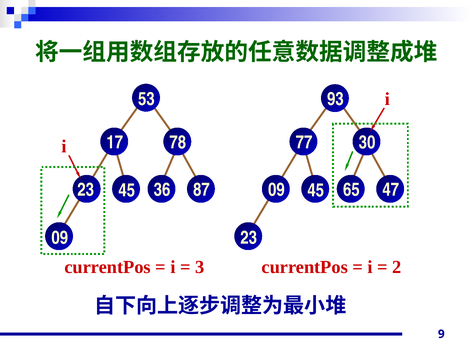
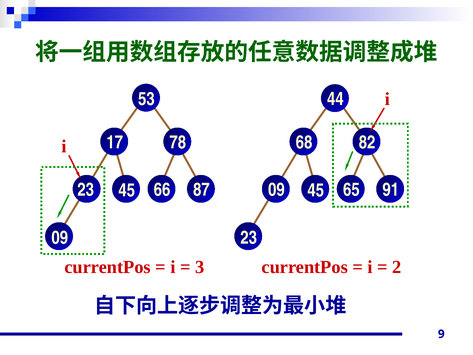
93: 93 -> 44
77: 77 -> 68
30: 30 -> 82
36: 36 -> 66
47: 47 -> 91
